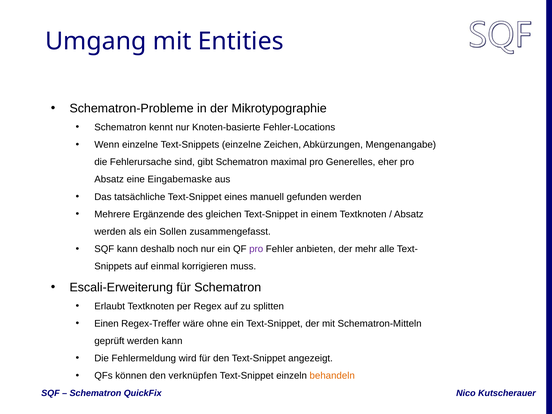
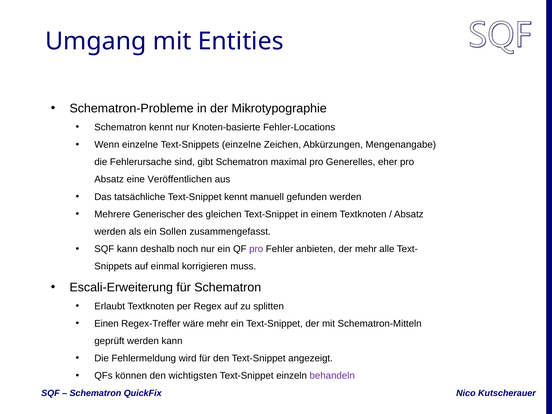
Eingabemaske: Eingabemaske -> Veröffentlichen
Text-Snippet eines: eines -> kennt
Ergänzende: Ergänzende -> Generischer
wäre ohne: ohne -> mehr
verknüpfen: verknüpfen -> wichtigsten
behandeln colour: orange -> purple
